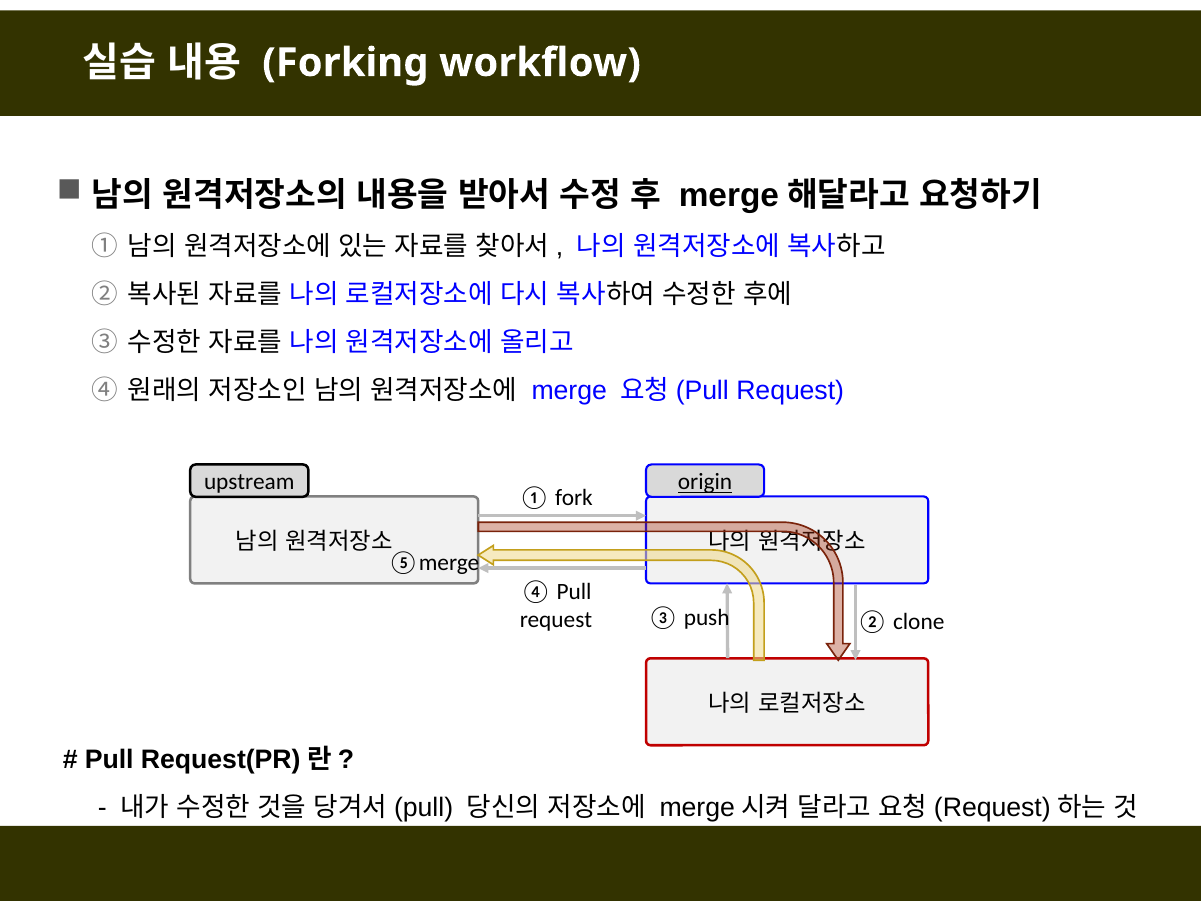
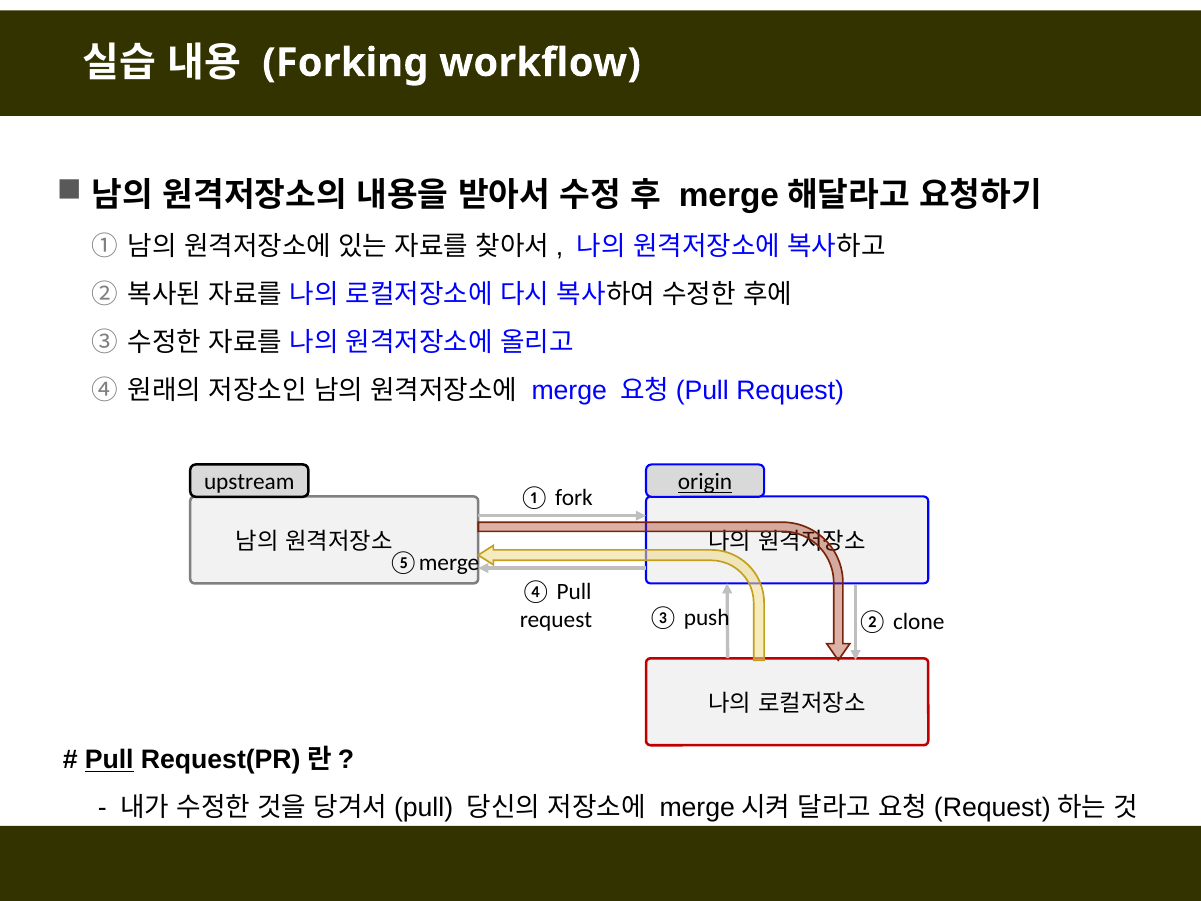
Pull at (109, 760) underline: none -> present
